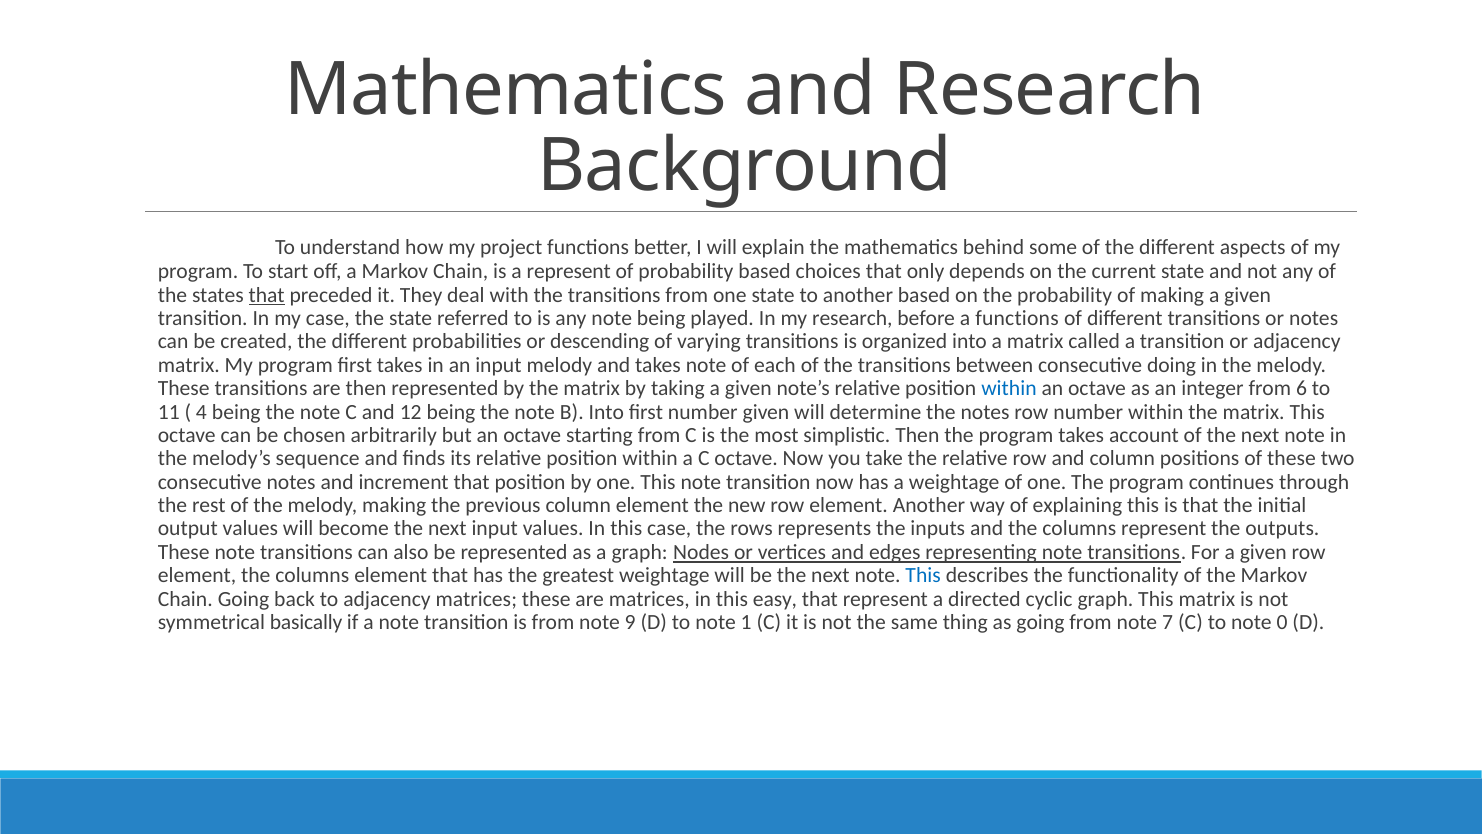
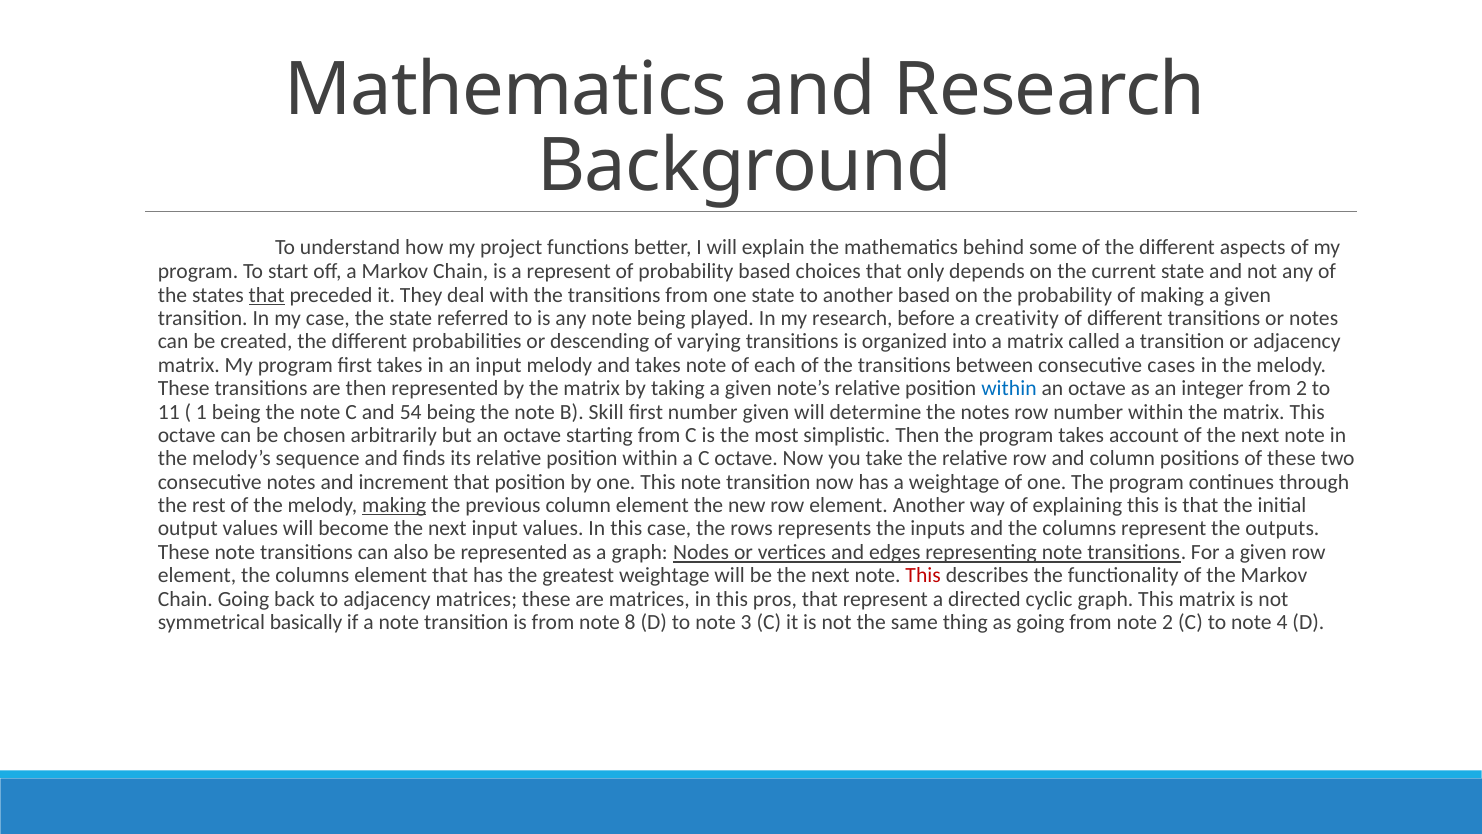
a functions: functions -> creativity
doing: doing -> cases
from 6: 6 -> 2
4: 4 -> 1
12: 12 -> 54
B Into: Into -> Skill
making at (394, 505) underline: none -> present
This at (923, 575) colour: blue -> red
easy: easy -> pros
9: 9 -> 8
1: 1 -> 3
note 7: 7 -> 2
0: 0 -> 4
